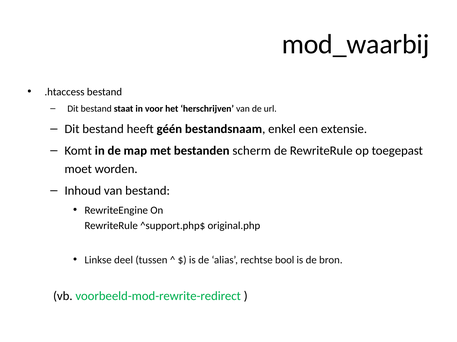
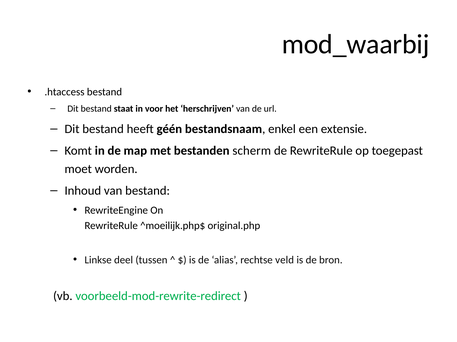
^support.php$: ^support.php$ -> ^moeilijk.php$
bool: bool -> veld
